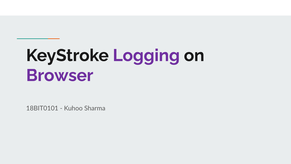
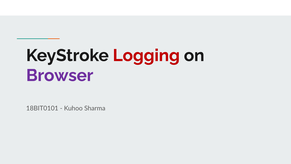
Logging colour: purple -> red
